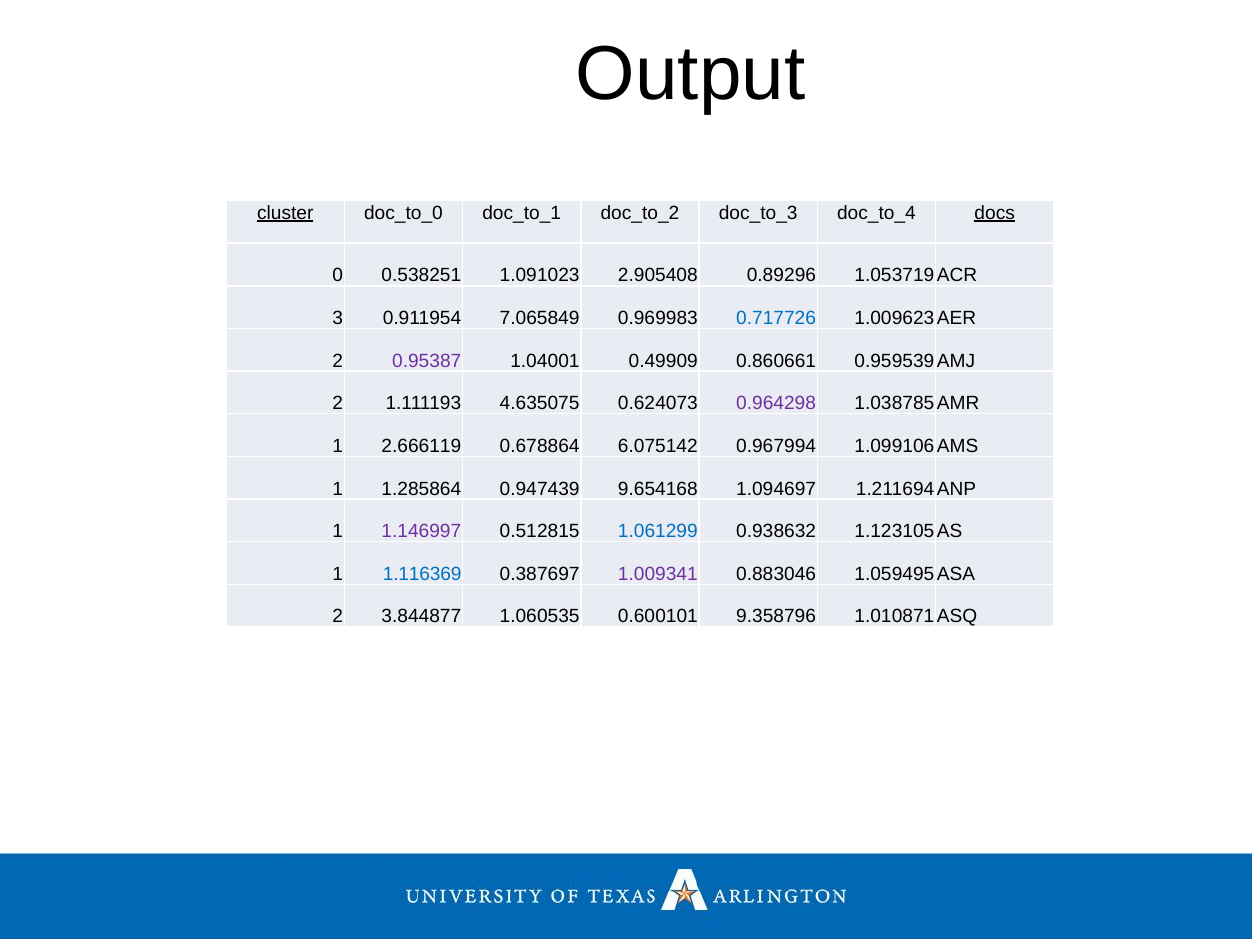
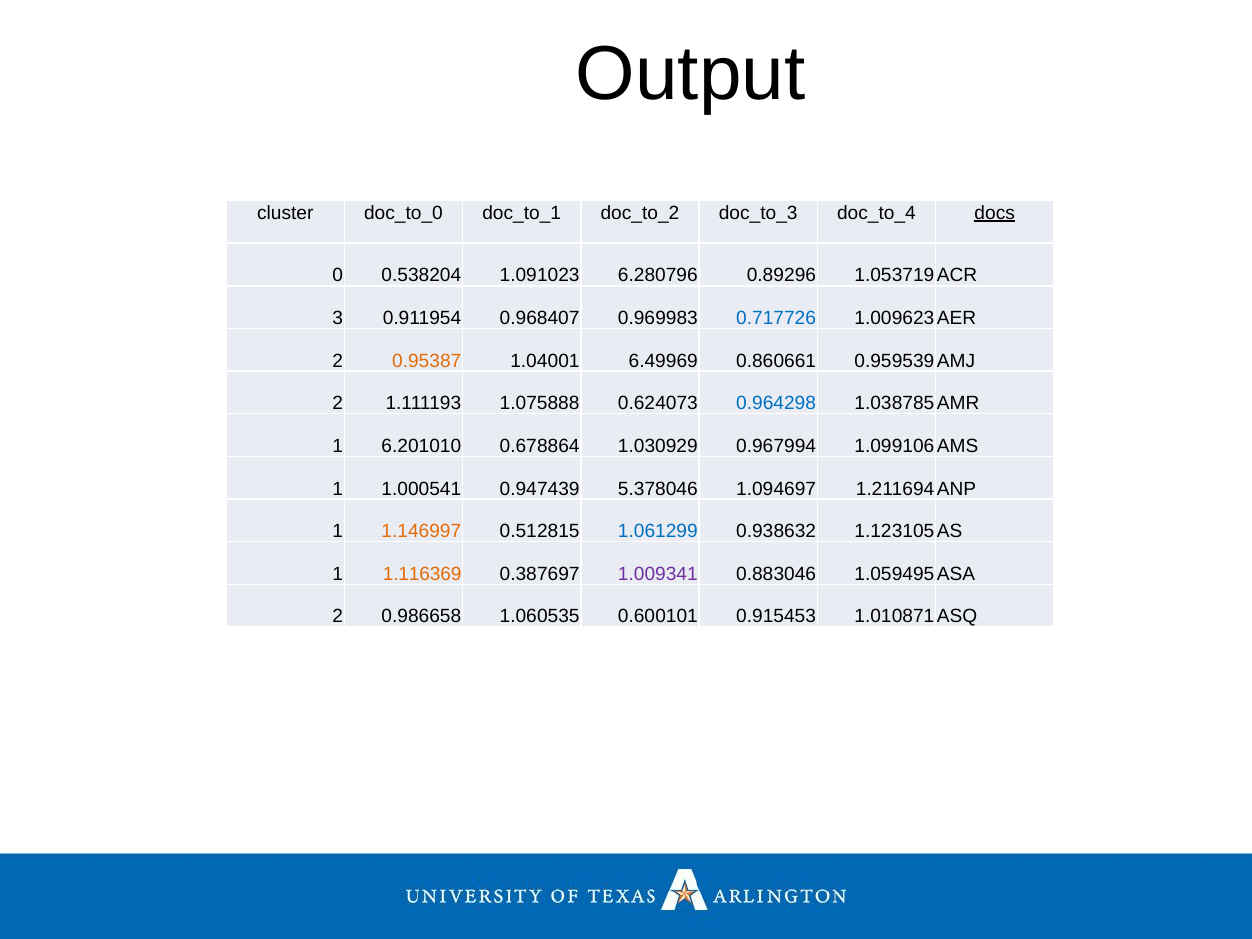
cluster underline: present -> none
0.538251: 0.538251 -> 0.538204
2.905408: 2.905408 -> 6.280796
7.065849: 7.065849 -> 0.968407
0.95387 colour: purple -> orange
0.49909: 0.49909 -> 6.49969
4.635075: 4.635075 -> 1.075888
0.964298 colour: purple -> blue
2.666119: 2.666119 -> 6.201010
6.075142: 6.075142 -> 1.030929
1.285864: 1.285864 -> 1.000541
9.654168: 9.654168 -> 5.378046
1.146997 colour: purple -> orange
1.116369 colour: blue -> orange
3.844877: 3.844877 -> 0.986658
9.358796: 9.358796 -> 0.915453
